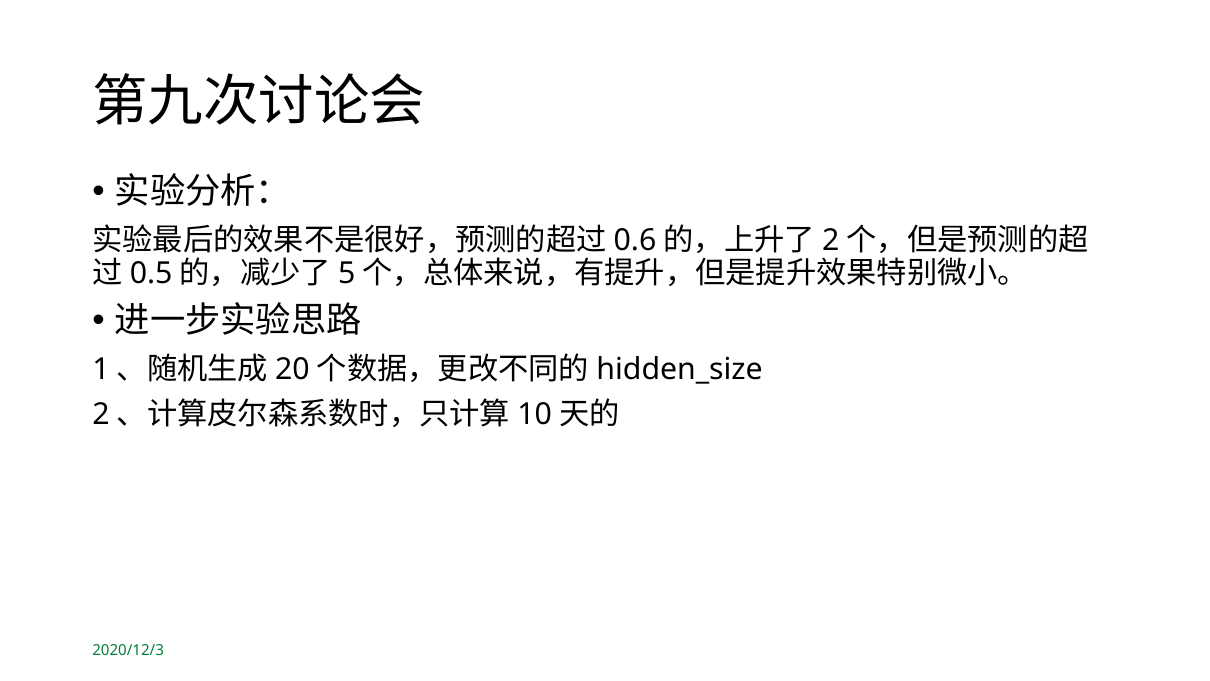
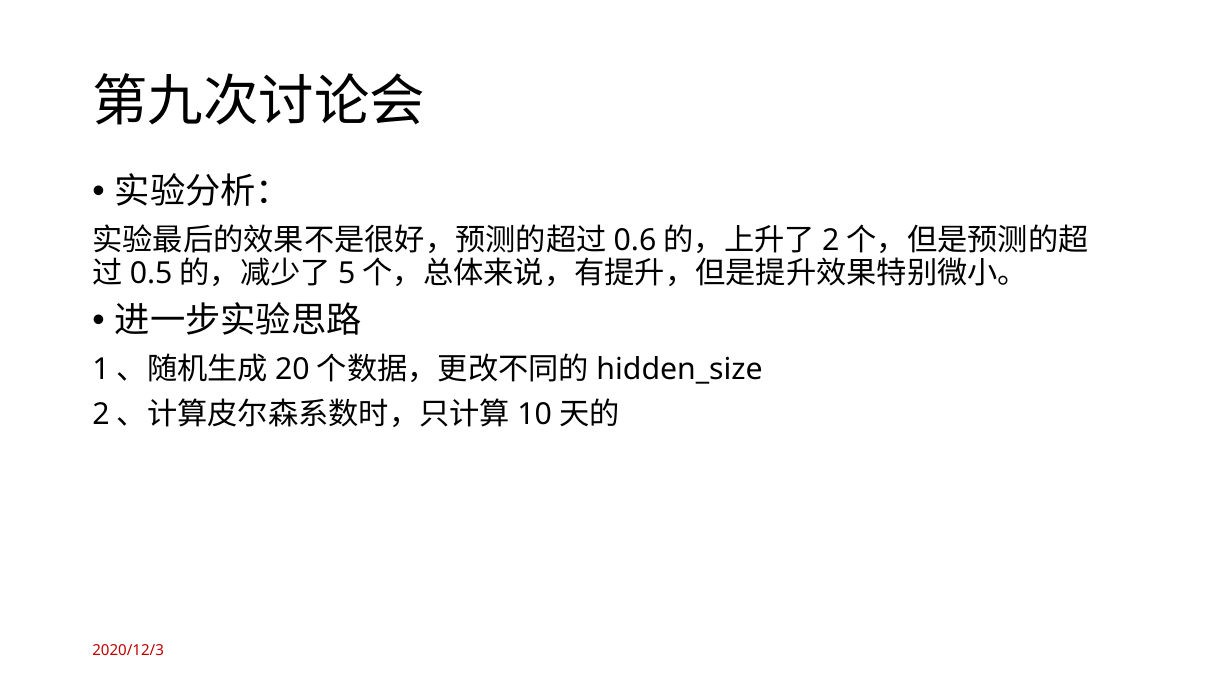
2020/12/3 colour: green -> red
